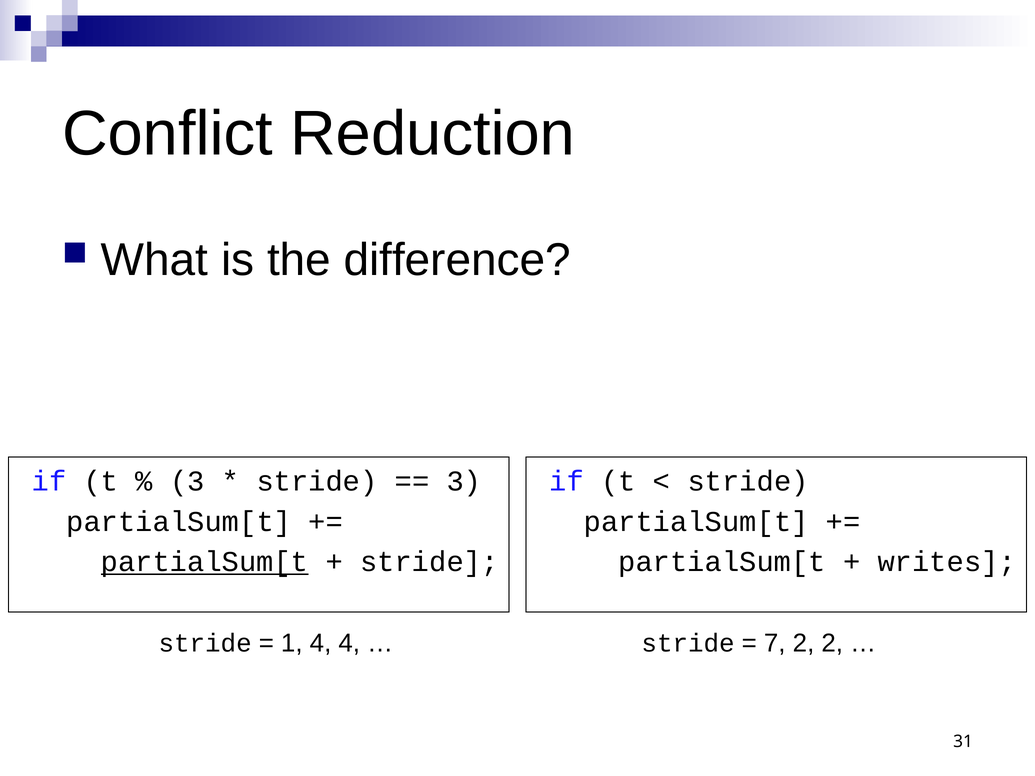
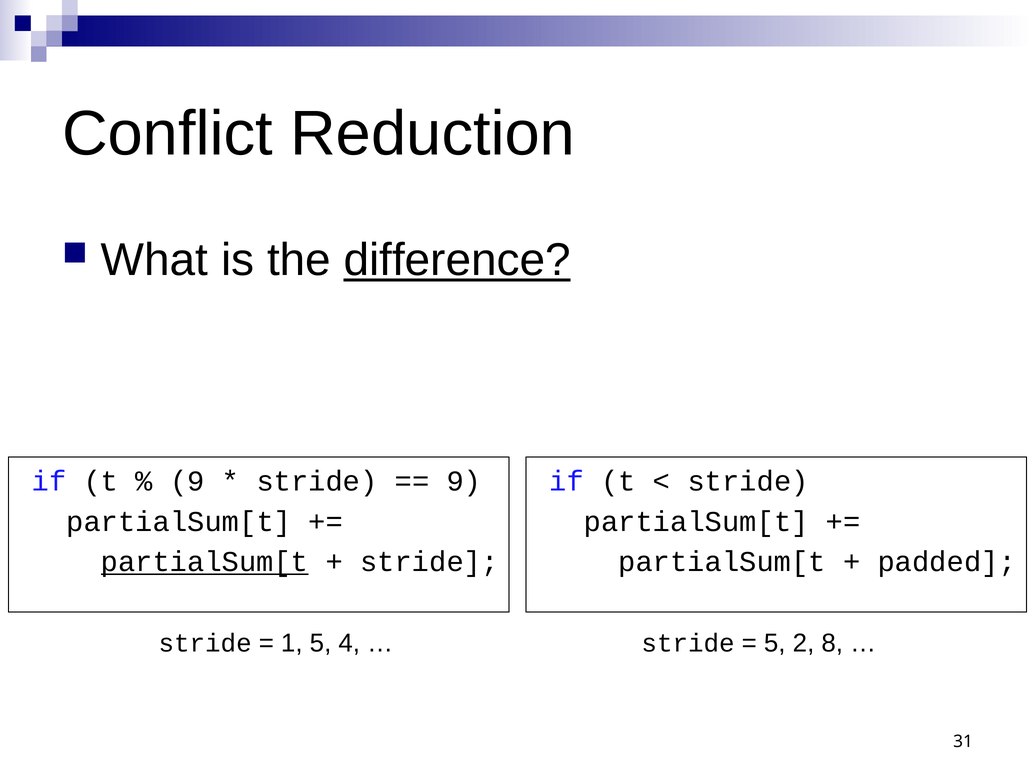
difference underline: none -> present
3 at (187, 481): 3 -> 9
3 at (464, 481): 3 -> 9
writes: writes -> padded
1 4: 4 -> 5
7 at (775, 643): 7 -> 5
2 2: 2 -> 8
